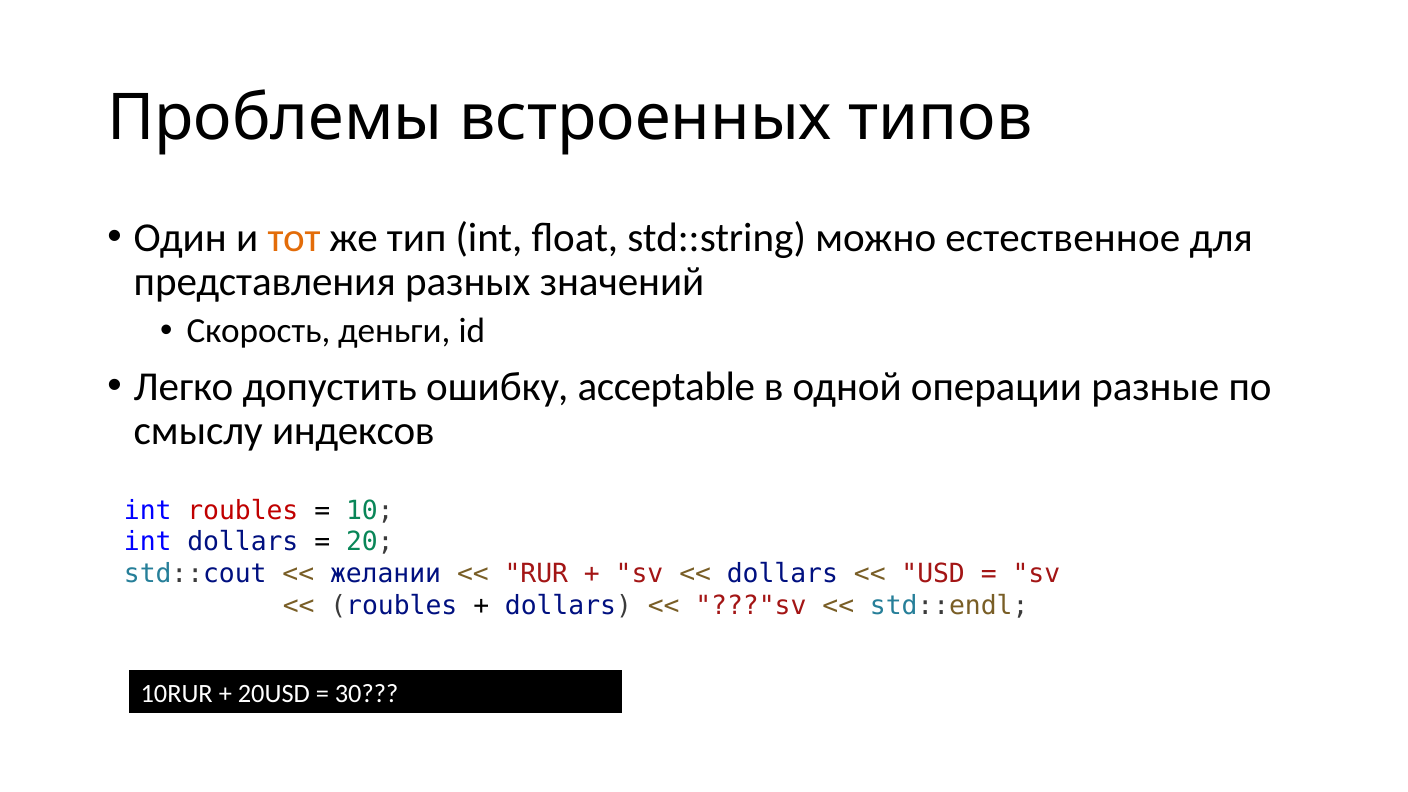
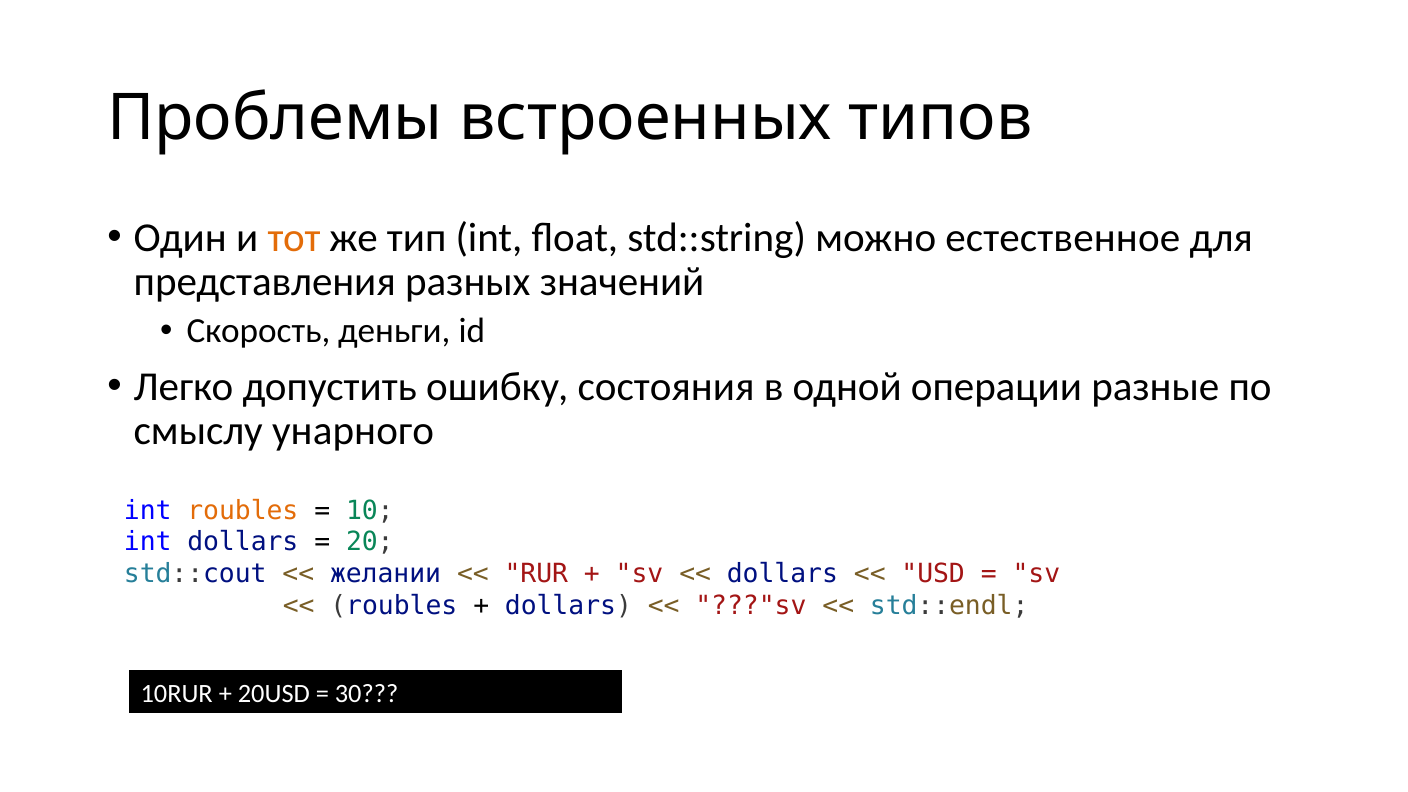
acceptable: acceptable -> состояния
индексов: индексов -> унарного
roubles at (243, 510) colour: red -> orange
